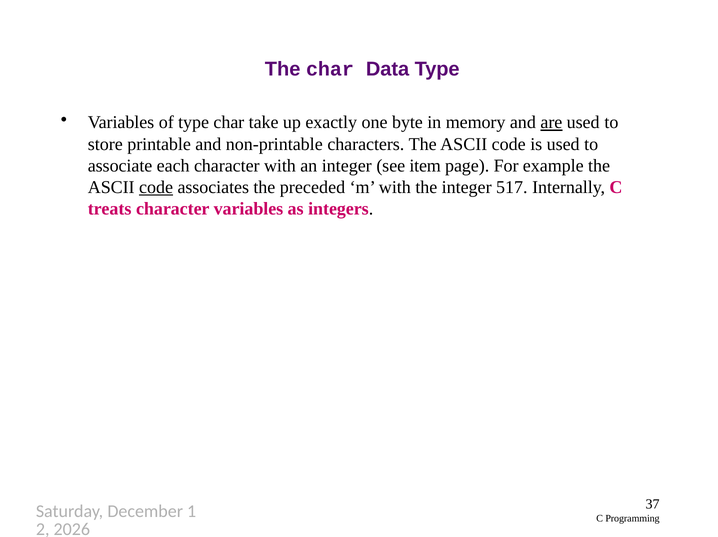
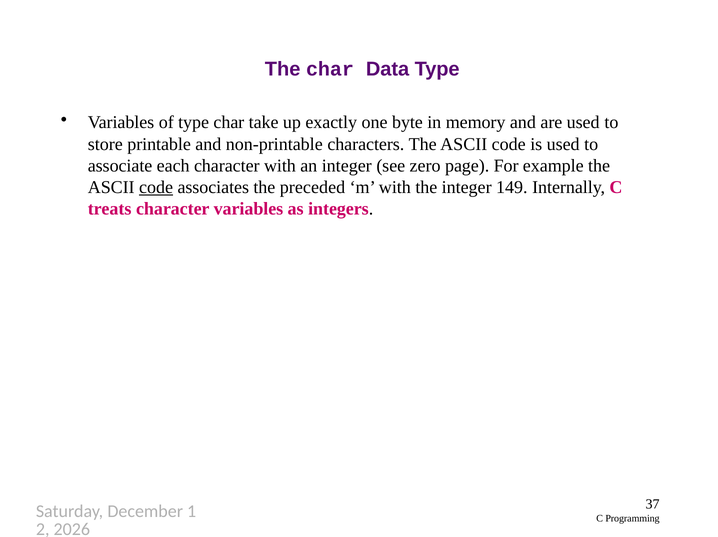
are underline: present -> none
item: item -> zero
517: 517 -> 149
